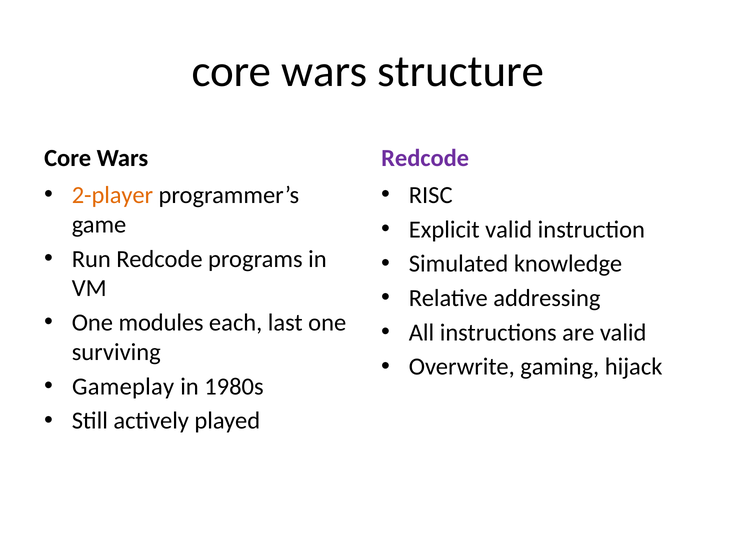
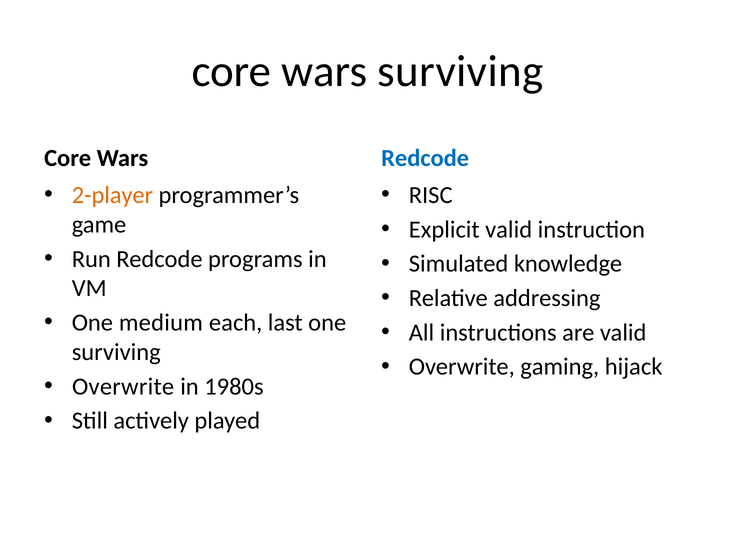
wars structure: structure -> surviving
Redcode at (425, 158) colour: purple -> blue
modules: modules -> medium
Gameplay at (123, 387): Gameplay -> Overwrite
